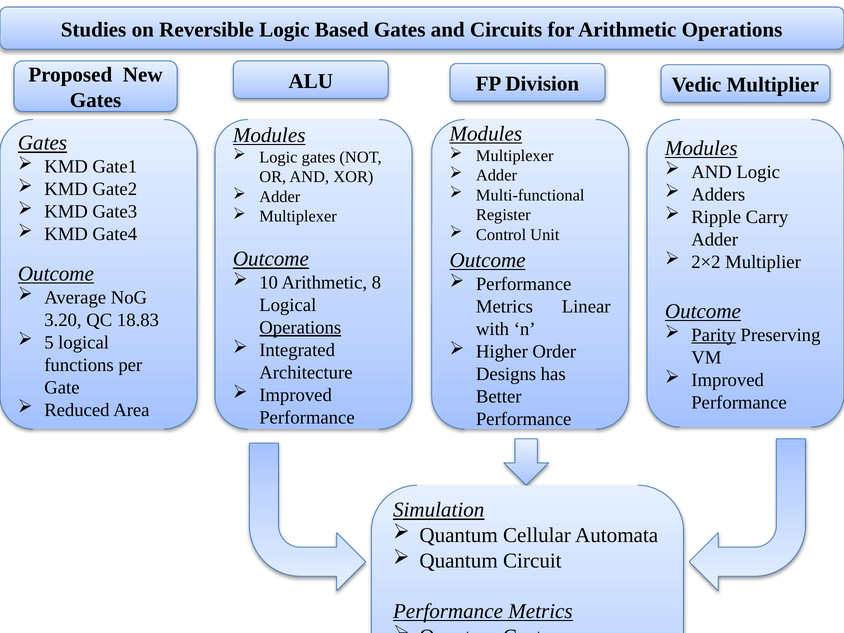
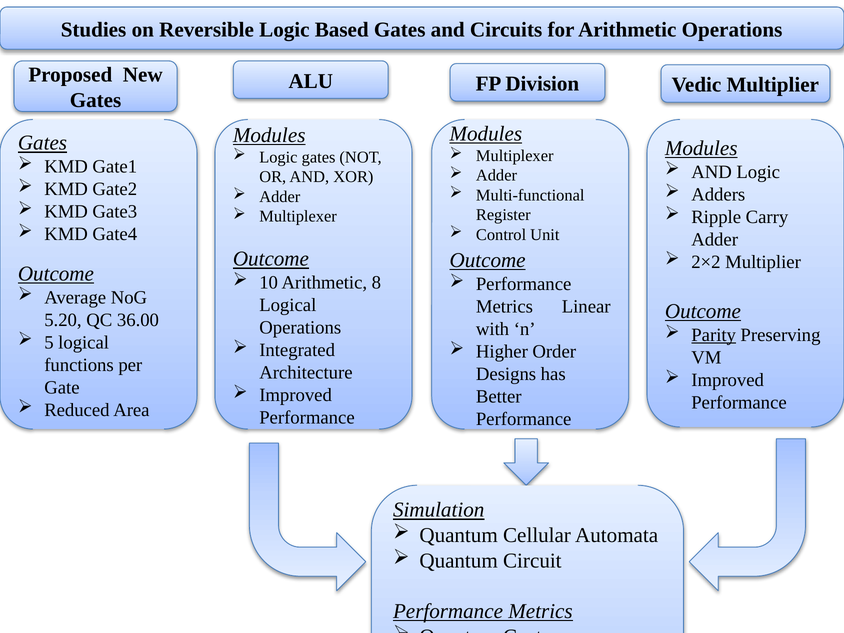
3.20: 3.20 -> 5.20
18.83: 18.83 -> 36.00
Operations at (300, 328) underline: present -> none
